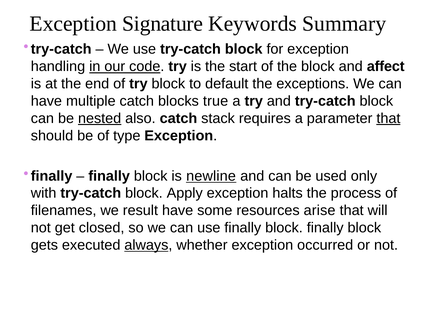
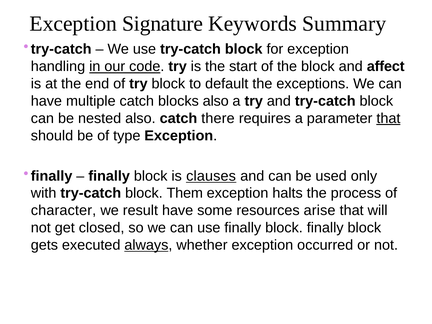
blocks true: true -> also
nested underline: present -> none
stack: stack -> there
newline: newline -> clauses
Apply: Apply -> Them
filenames: filenames -> character
